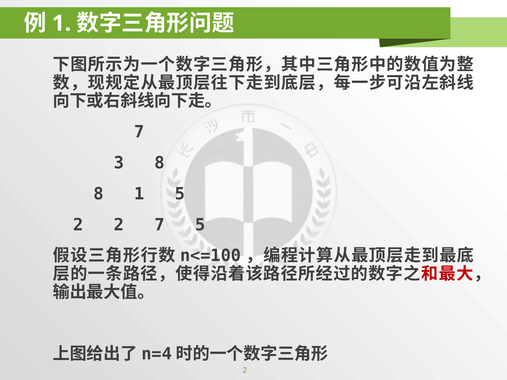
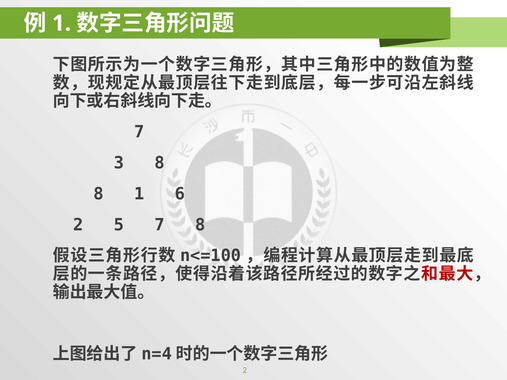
1 5: 5 -> 6
2 2: 2 -> 5
7 5: 5 -> 8
